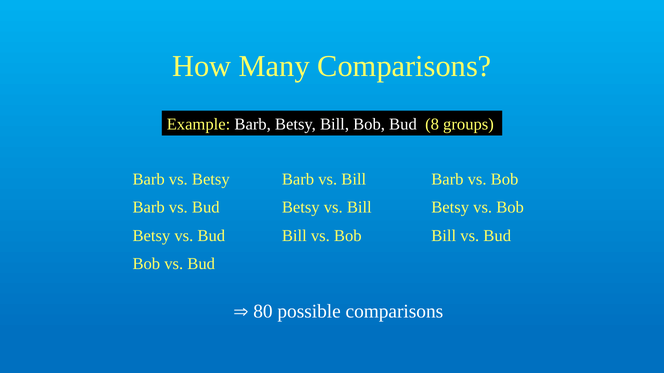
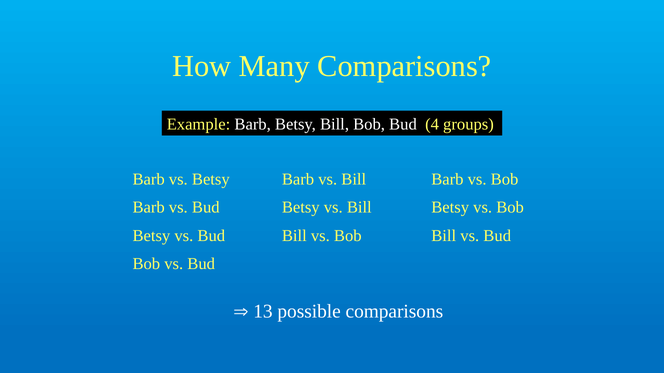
8: 8 -> 4
80: 80 -> 13
